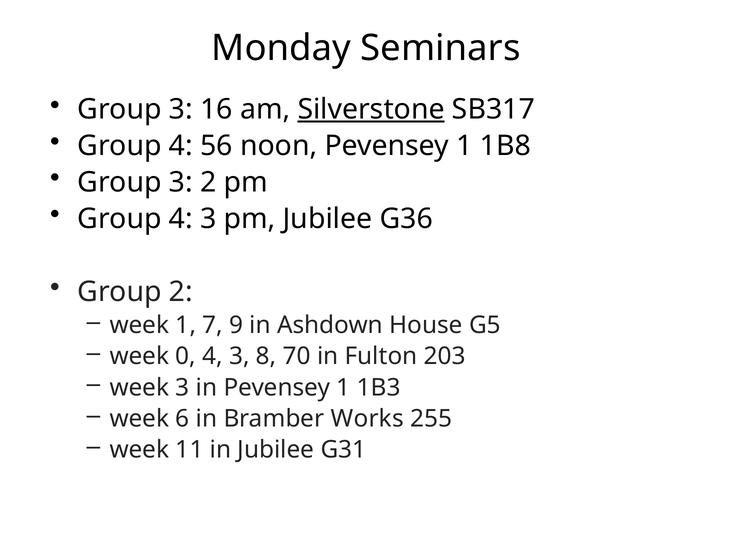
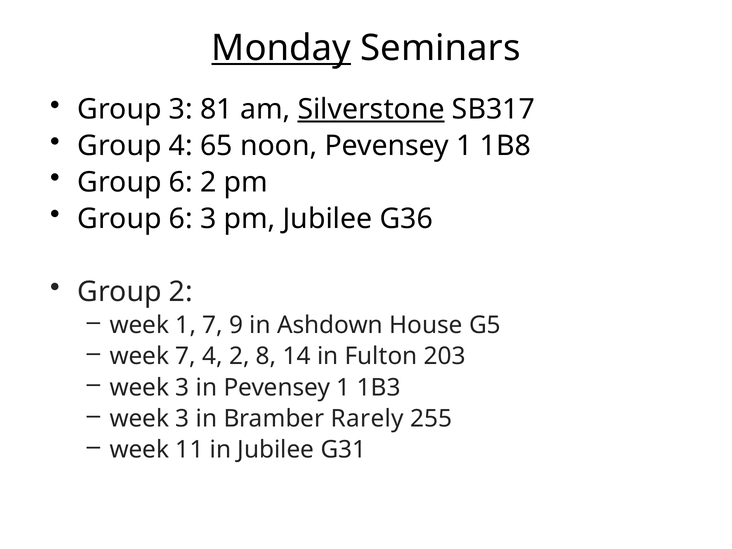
Monday underline: none -> present
16: 16 -> 81
56: 56 -> 65
3 at (181, 182): 3 -> 6
4 at (181, 219): 4 -> 6
week 0: 0 -> 7
3 at (239, 356): 3 -> 2
70: 70 -> 14
6 at (182, 419): 6 -> 3
Works: Works -> Rarely
